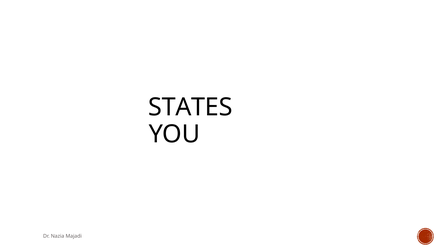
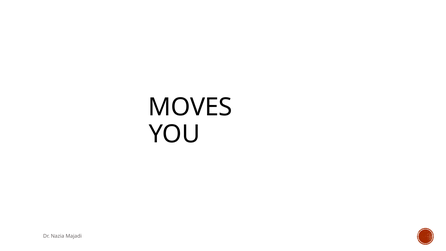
STATES: STATES -> MOVES
